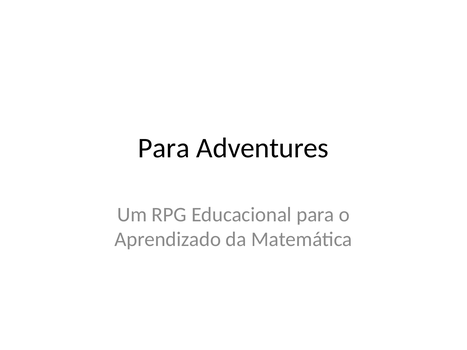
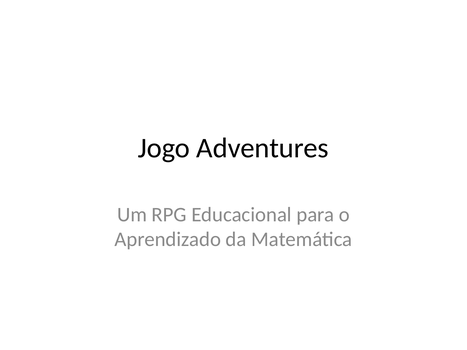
Para at (164, 148): Para -> Jogo
